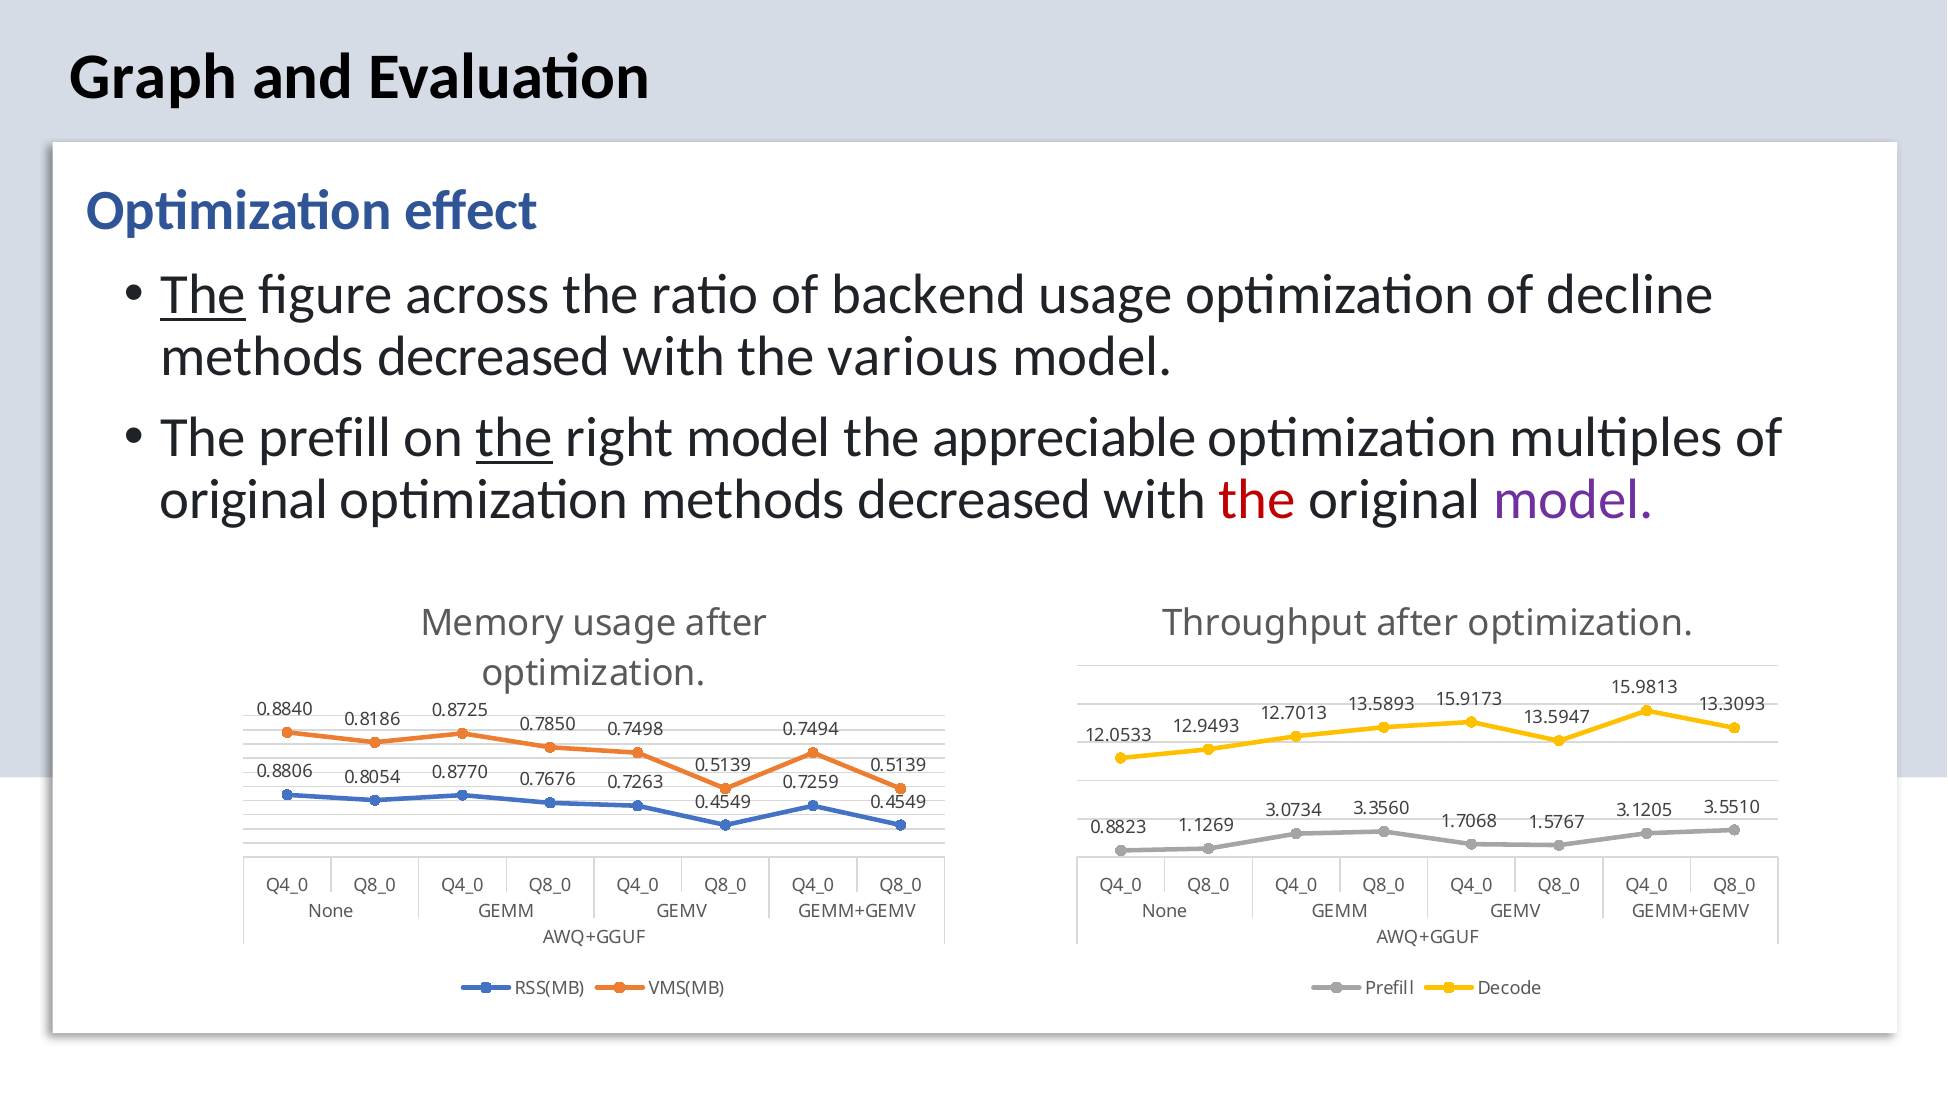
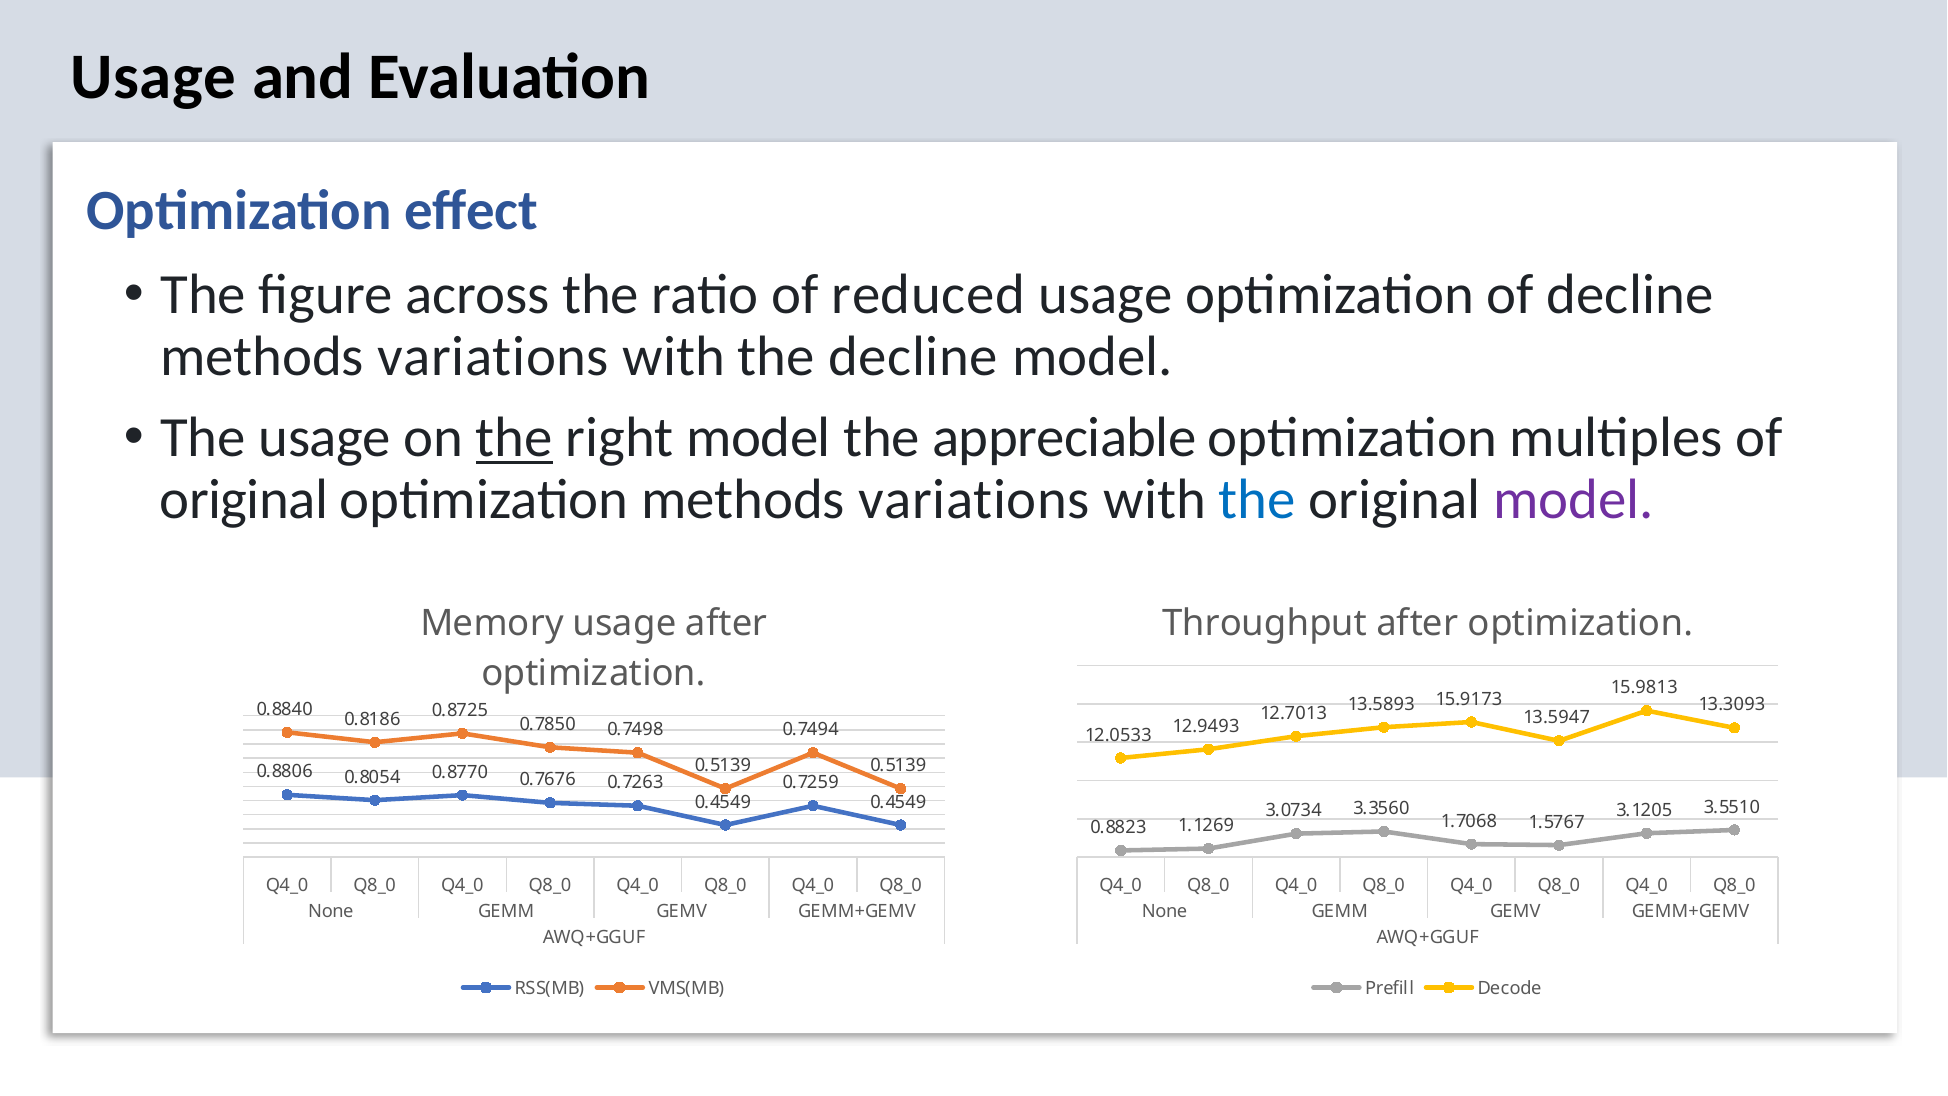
Graph at (153, 77): Graph -> Usage
The at (203, 295) underline: present -> none
backend: backend -> reduced
decreased at (494, 356): decreased -> variations
the various: various -> decline
The prefill: prefill -> usage
optimization methods decreased: decreased -> variations
the at (1257, 499) colour: red -> blue
